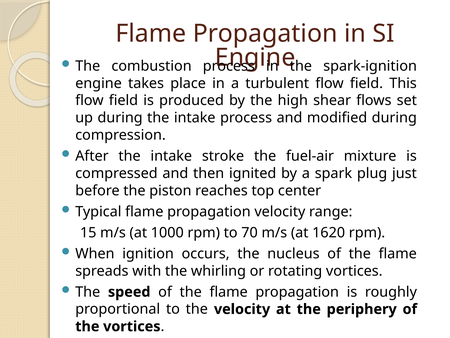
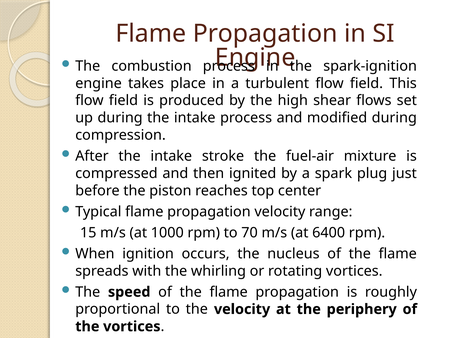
1620: 1620 -> 6400
